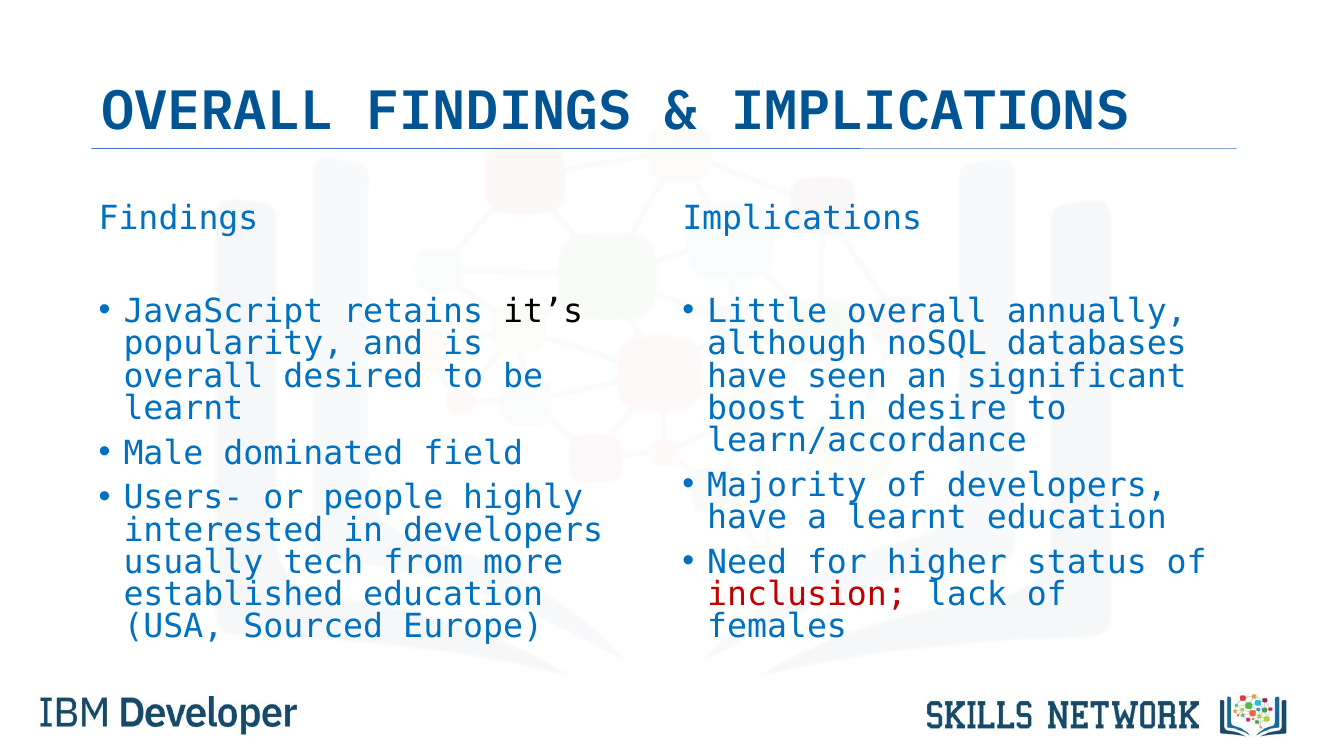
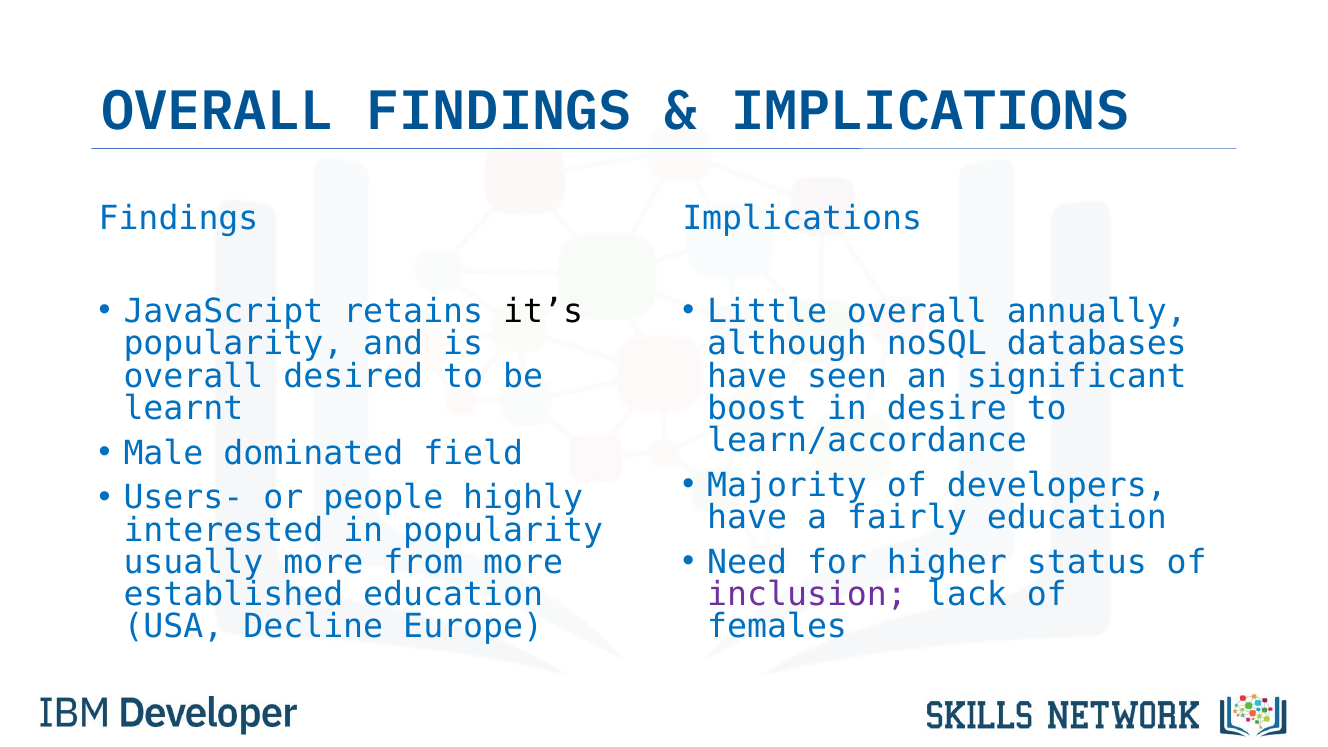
a learnt: learnt -> fairly
in developers: developers -> popularity
usually tech: tech -> more
inclusion colour: red -> purple
Sourced: Sourced -> Decline
